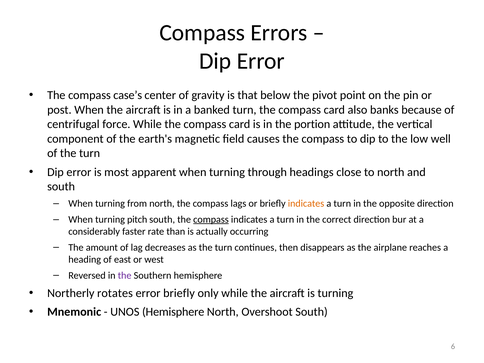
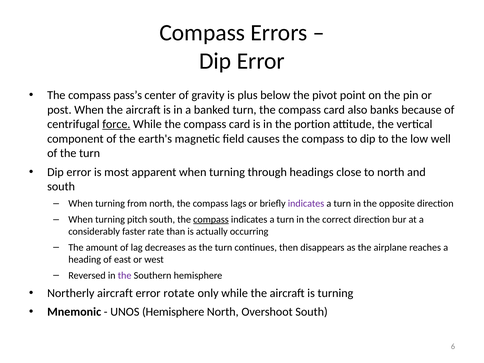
case’s: case’s -> pass’s
that: that -> plus
force underline: none -> present
indicates at (306, 204) colour: orange -> purple
Northerly rotates: rotates -> aircraft
error briefly: briefly -> rotate
